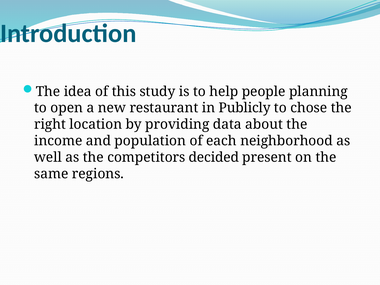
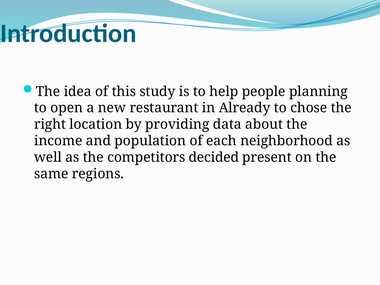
Publicly: Publicly -> Already
